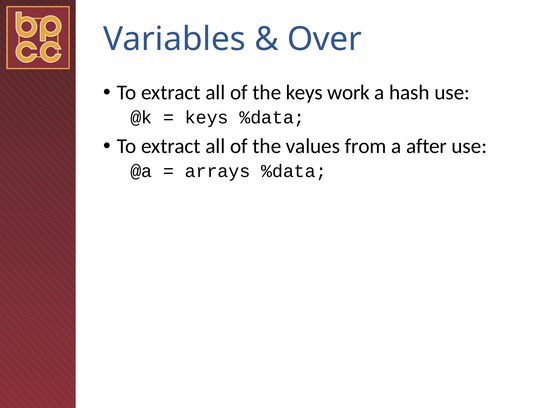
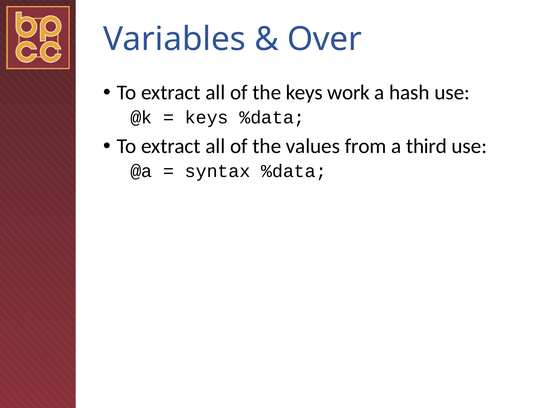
after: after -> third
arrays: arrays -> syntax
